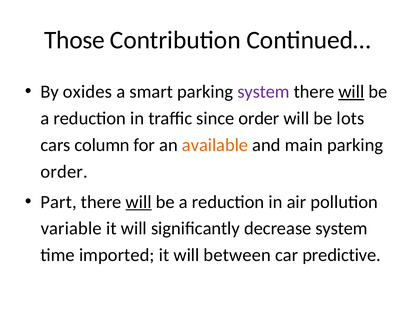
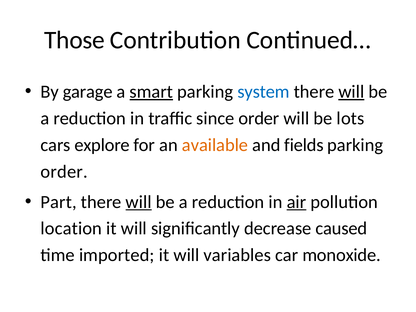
oxides: oxides -> garage
smart underline: none -> present
system at (264, 92) colour: purple -> blue
column: column -> explore
main: main -> fields
air underline: none -> present
variable: variable -> location
decrease system: system -> caused
between: between -> variables
predictive: predictive -> monoxide
